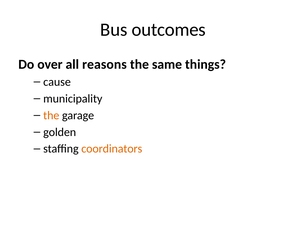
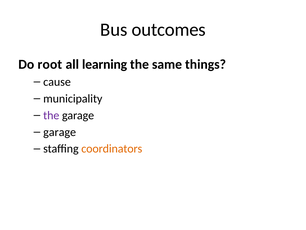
over: over -> root
reasons: reasons -> learning
the at (51, 115) colour: orange -> purple
golden at (60, 132): golden -> garage
